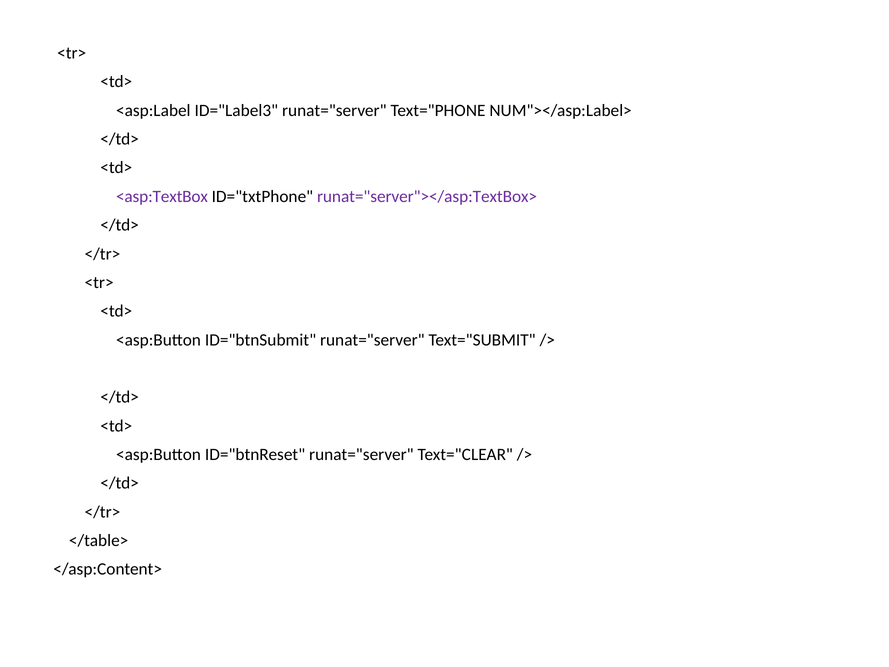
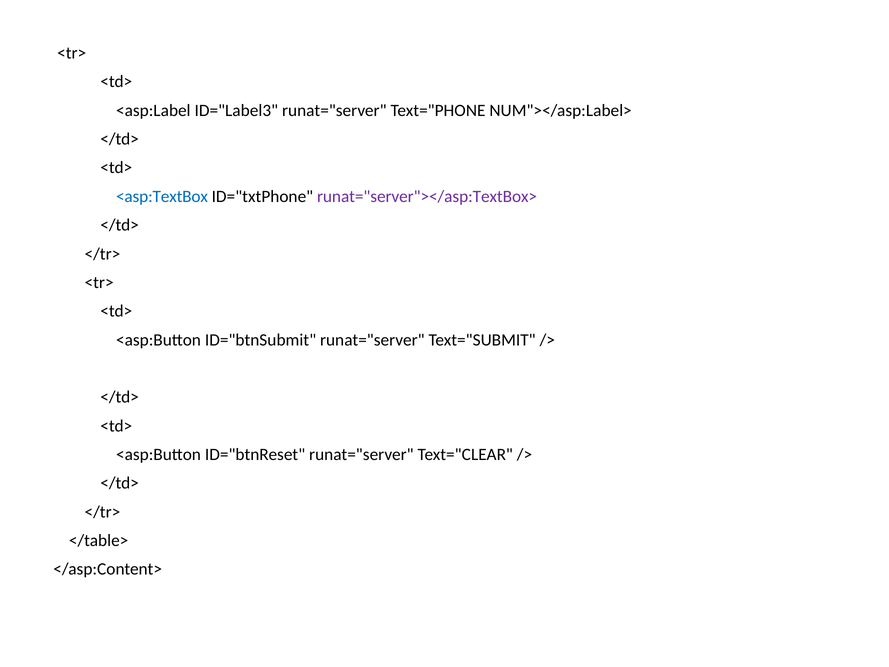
<asp:TextBox colour: purple -> blue
